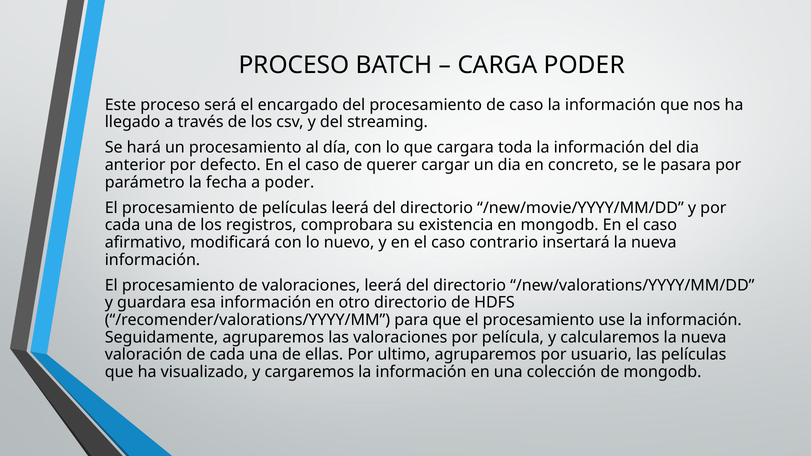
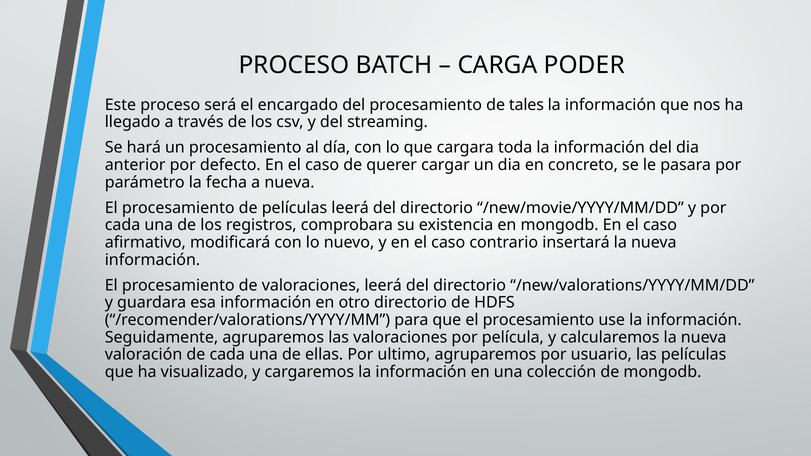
de caso: caso -> tales
a poder: poder -> nueva
